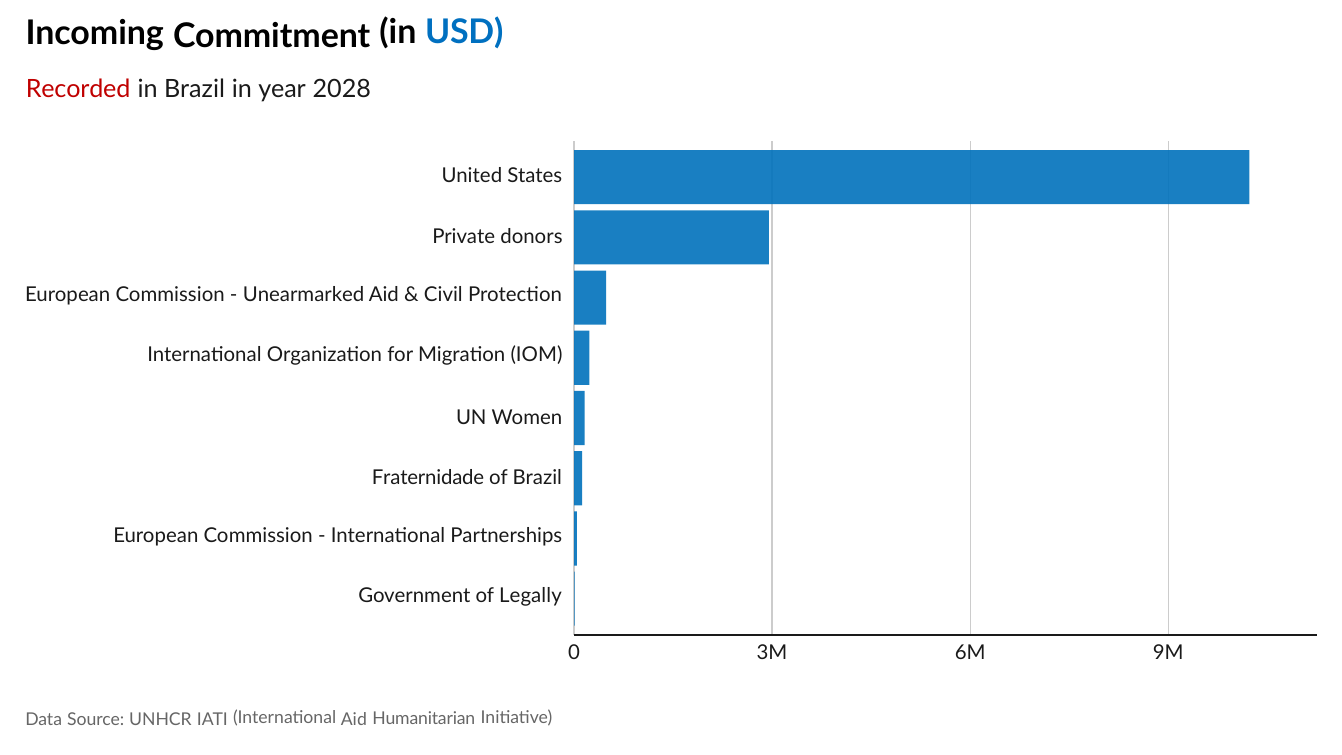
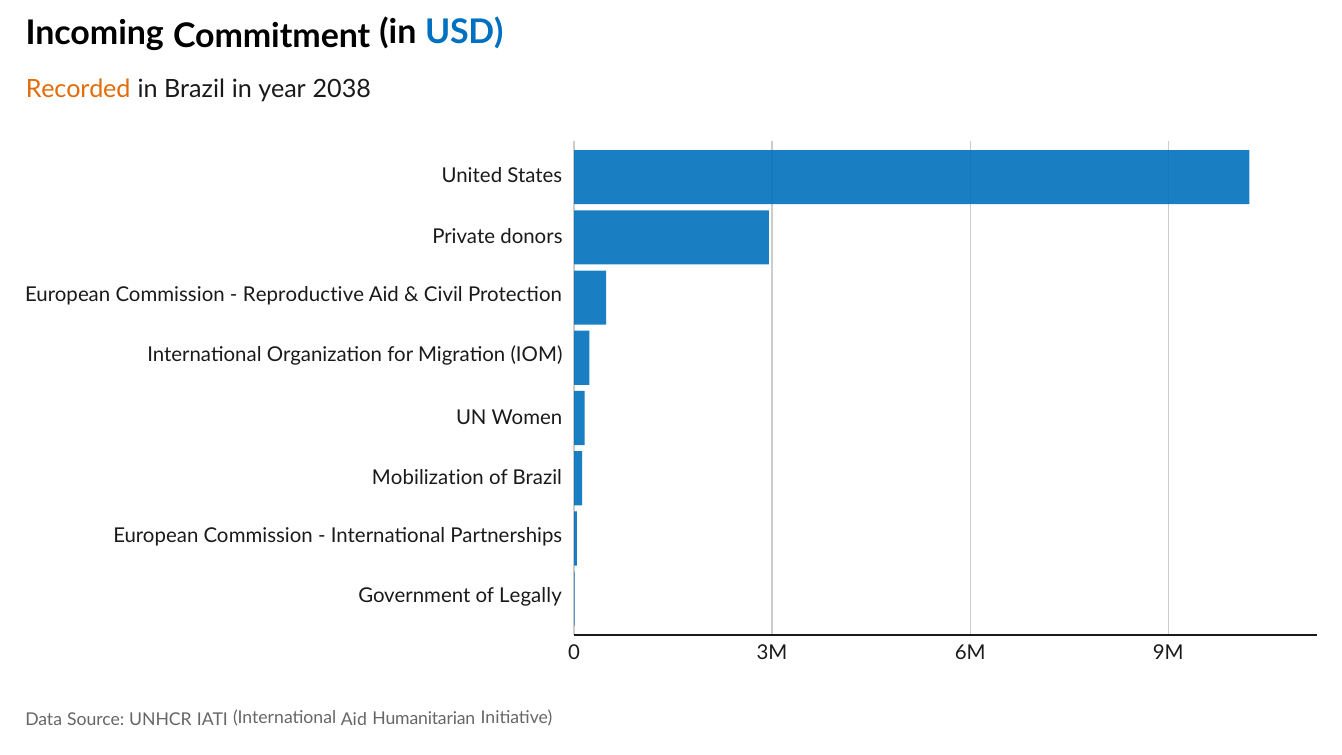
Recorded colour: red -> orange
2028: 2028 -> 2038
Unearmarked: Unearmarked -> Reproductive
Fraternidade: Fraternidade -> Mobilization
